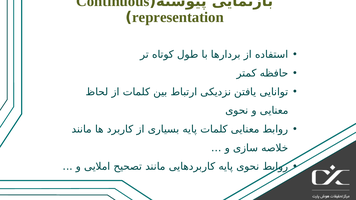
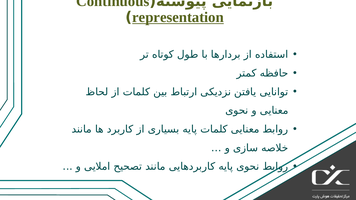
representation underline: none -> present
